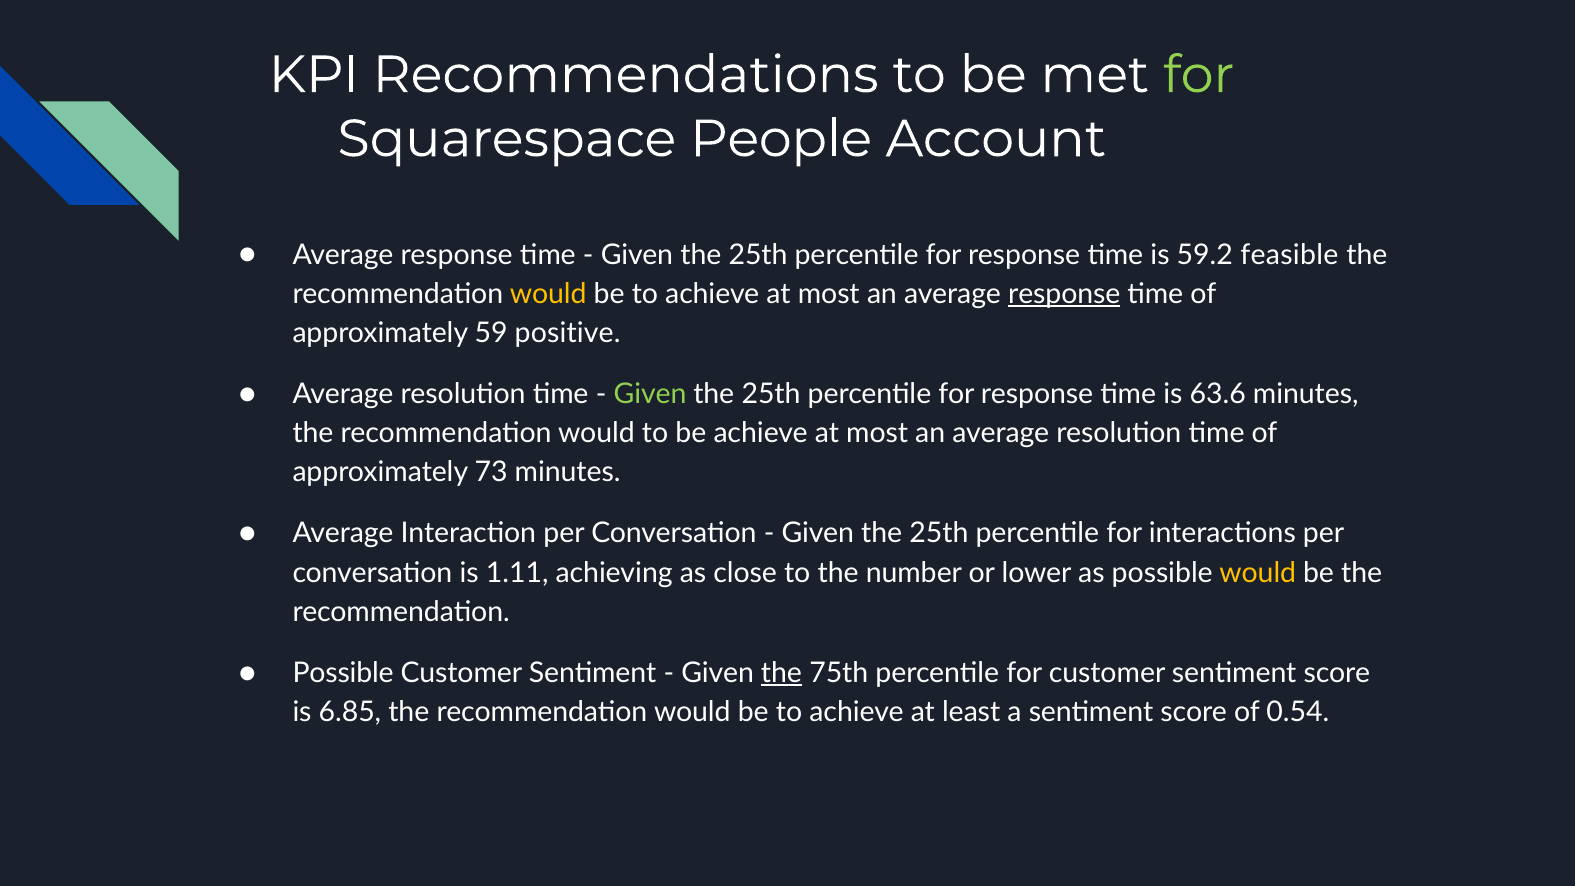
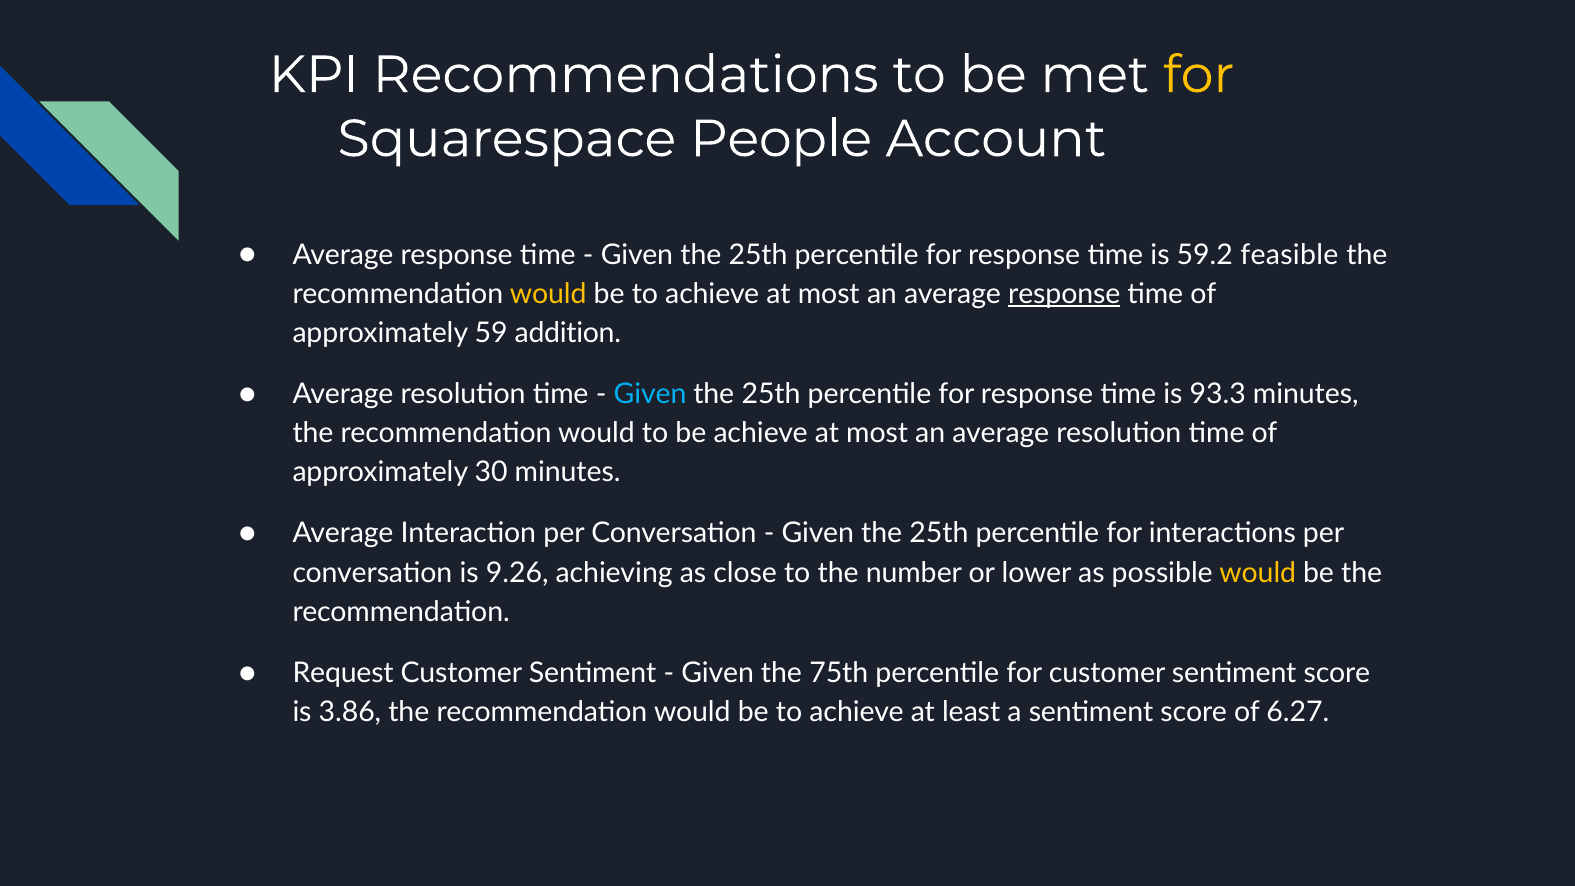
for at (1199, 75) colour: light green -> yellow
positive: positive -> addition
Given at (650, 394) colour: light green -> light blue
63.6: 63.6 -> 93.3
73: 73 -> 30
1.11: 1.11 -> 9.26
Possible at (343, 673): Possible -> Request
the at (781, 673) underline: present -> none
6.85: 6.85 -> 3.86
0.54: 0.54 -> 6.27
